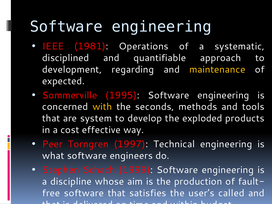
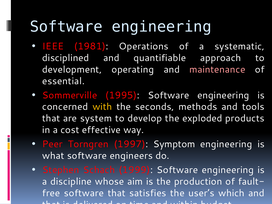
regarding: regarding -> operating
maintenance colour: yellow -> pink
expected: expected -> essential
Technical: Technical -> Symptom
called: called -> which
